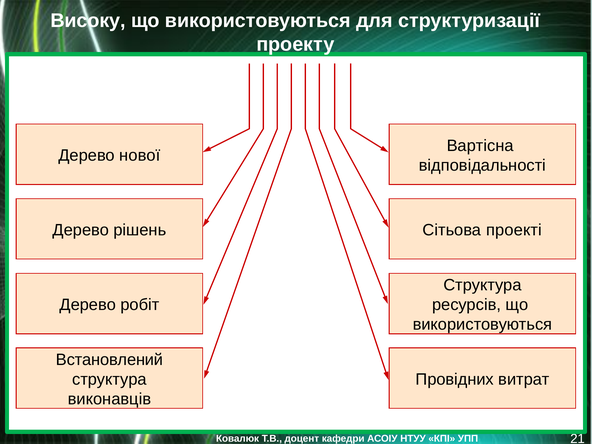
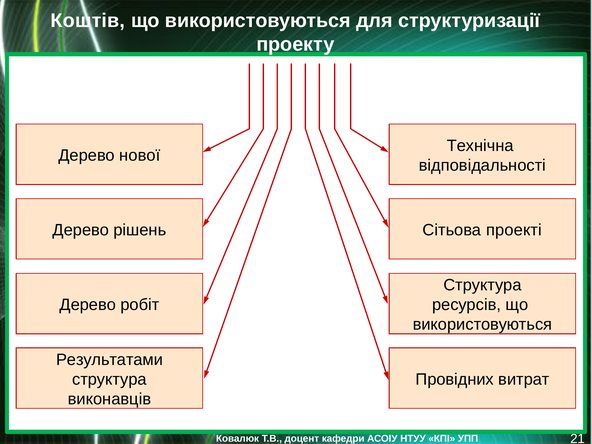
Високу: Високу -> Коштів
Вартісна: Вартісна -> Технічна
Встановлений: Встановлений -> Результатами
